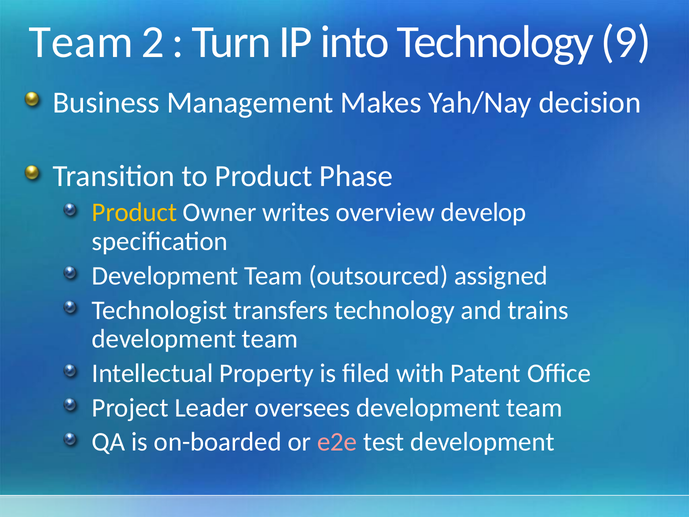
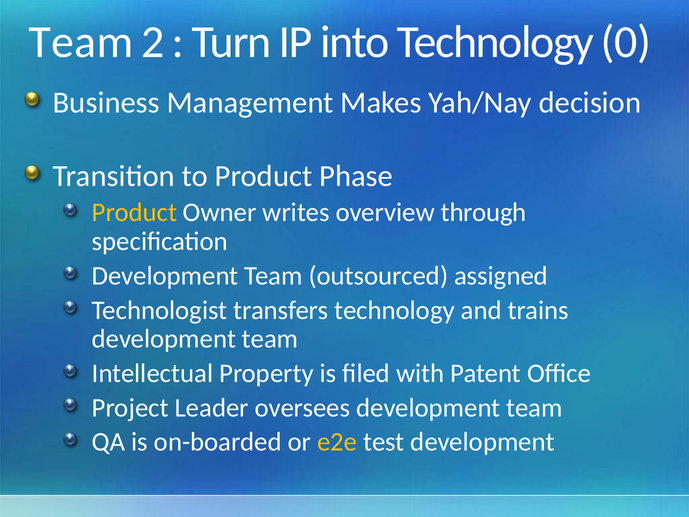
9: 9 -> 0
develop: develop -> through
e2e colour: pink -> yellow
